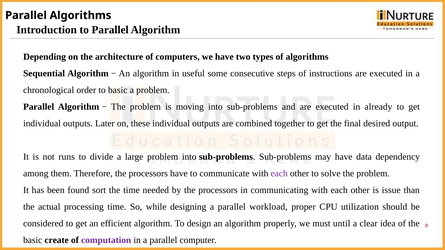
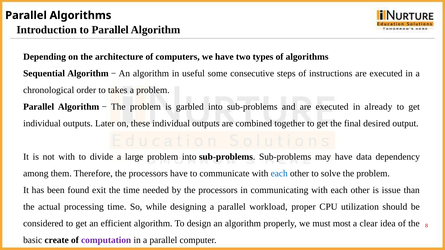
to basic: basic -> takes
moving: moving -> garbled
not runs: runs -> with
each at (279, 174) colour: purple -> blue
sort: sort -> exit
until: until -> most
